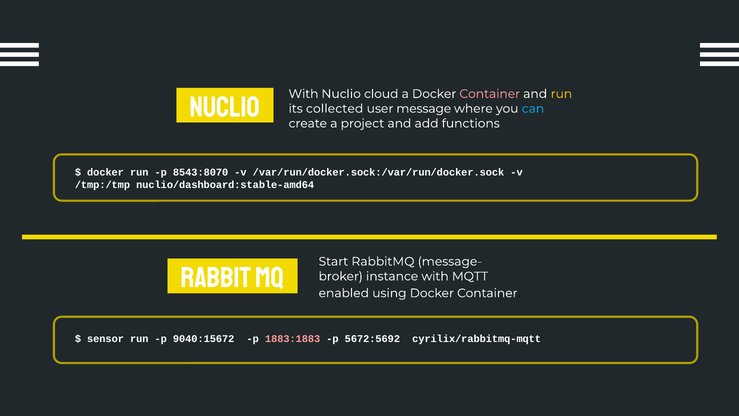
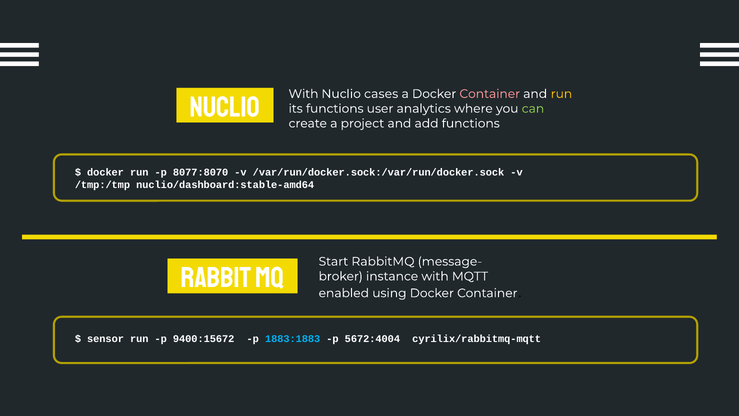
cloud: cloud -> cases
its collected: collected -> functions
message: message -> analytics
can colour: light blue -> light green
8543:8070: 8543:8070 -> 8077:8070
9040:15672: 9040:15672 -> 9400:15672
1883:1883 colour: pink -> light blue
5672:5692: 5672:5692 -> 5672:4004
